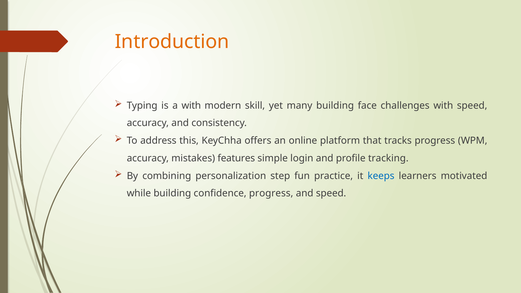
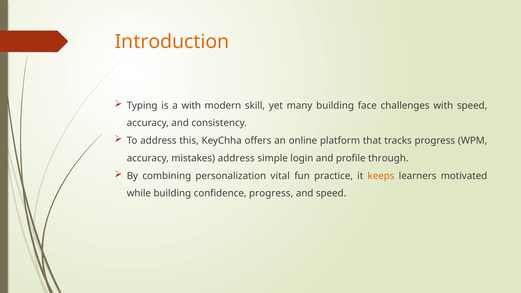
mistakes features: features -> address
tracking: tracking -> through
step: step -> vital
keeps colour: blue -> orange
